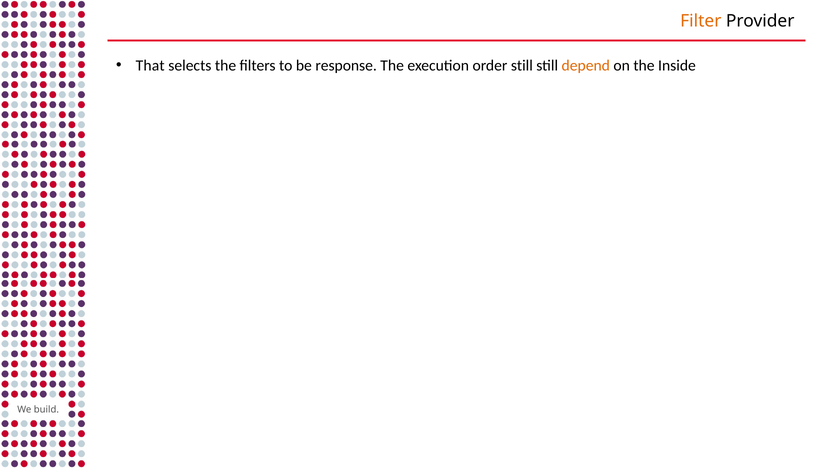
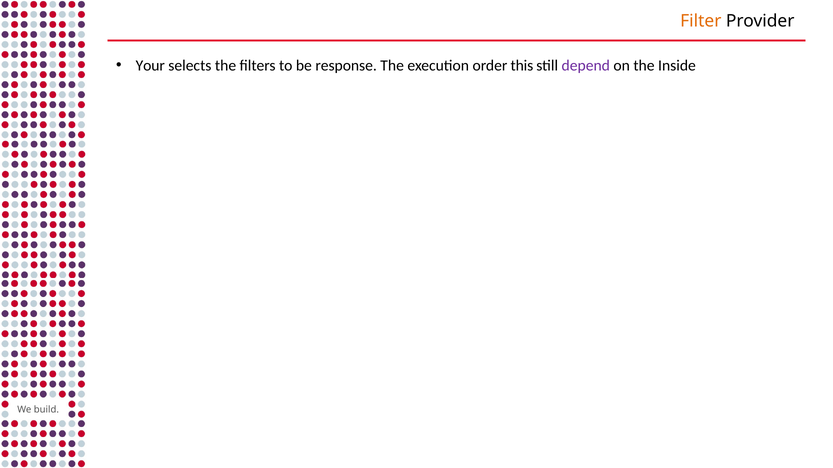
That: That -> Your
order still: still -> this
depend colour: orange -> purple
